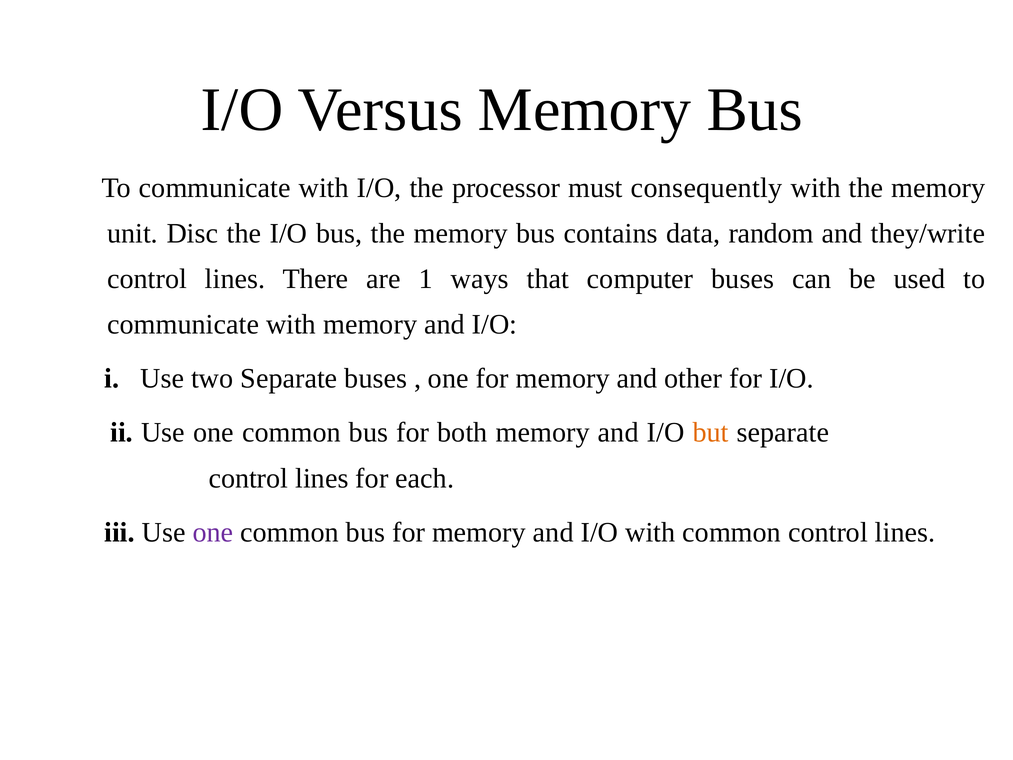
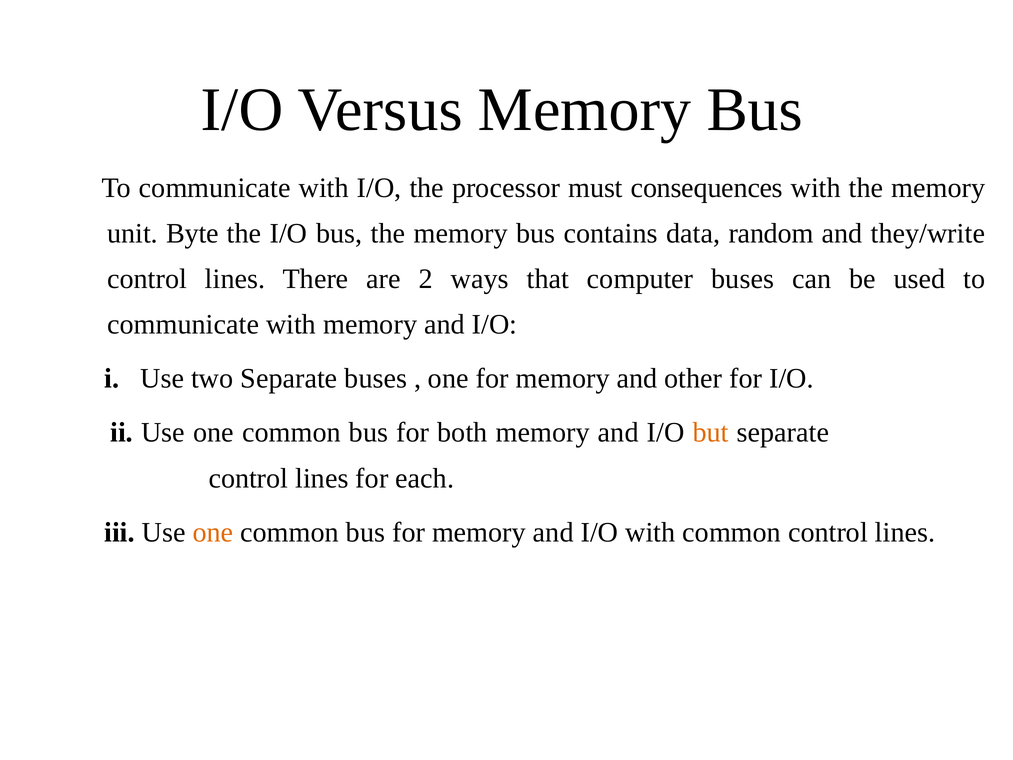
consequently: consequently -> consequences
Disc: Disc -> Byte
1: 1 -> 2
one at (213, 532) colour: purple -> orange
